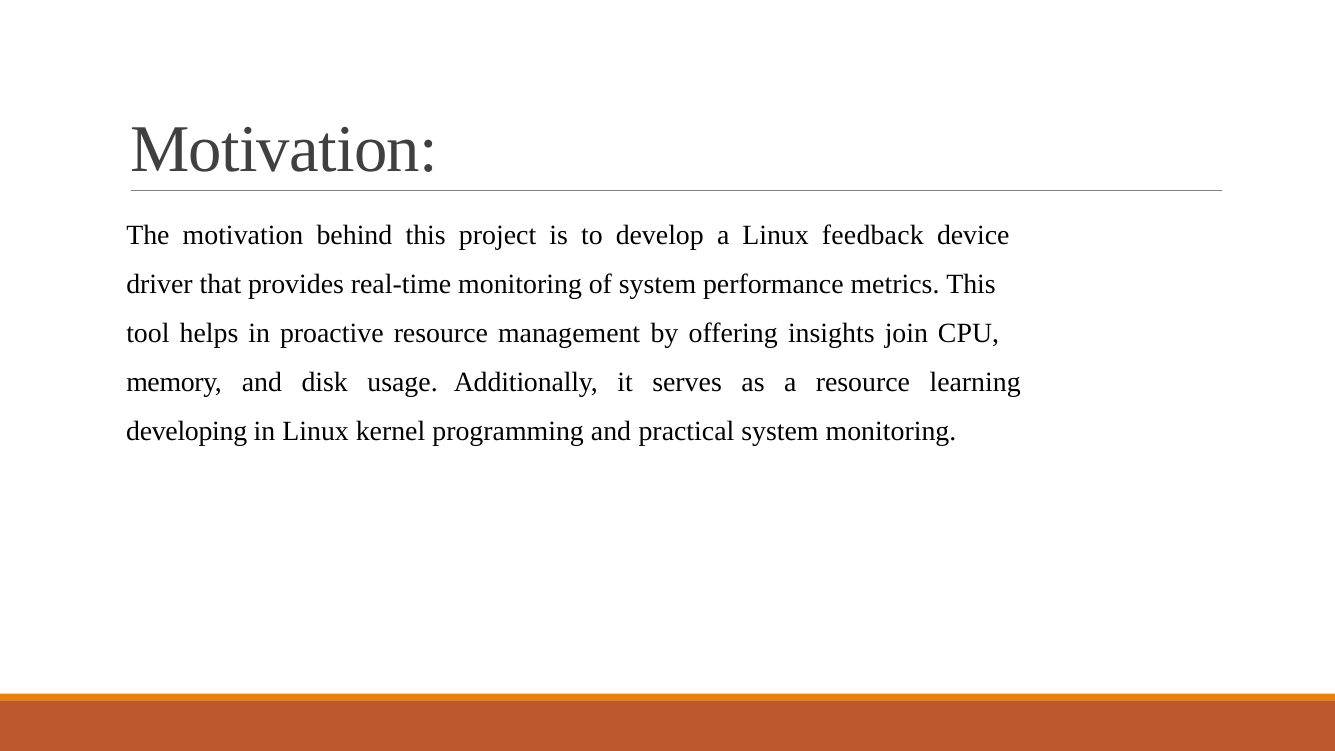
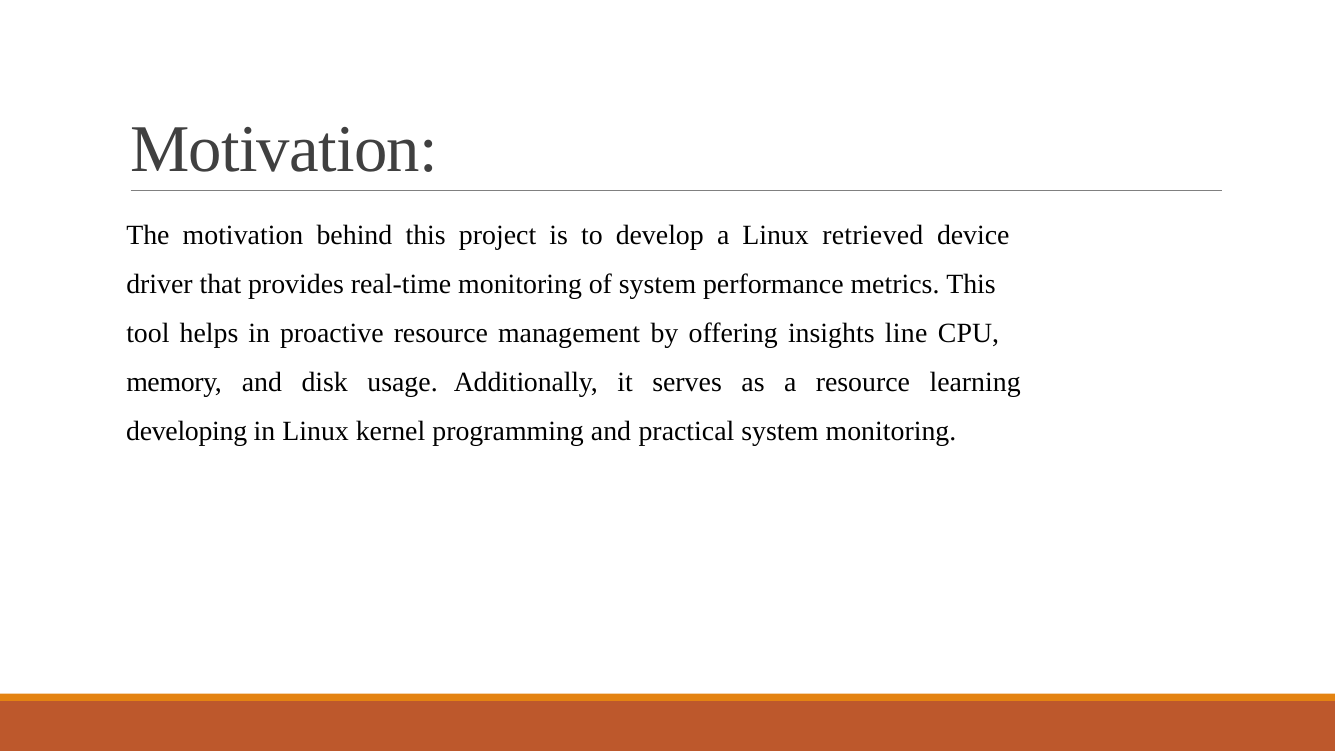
feedback: feedback -> retrieved
join: join -> line
